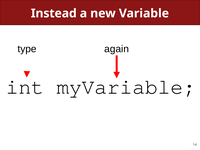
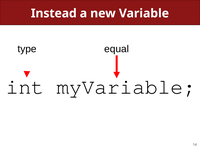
again: again -> equal
